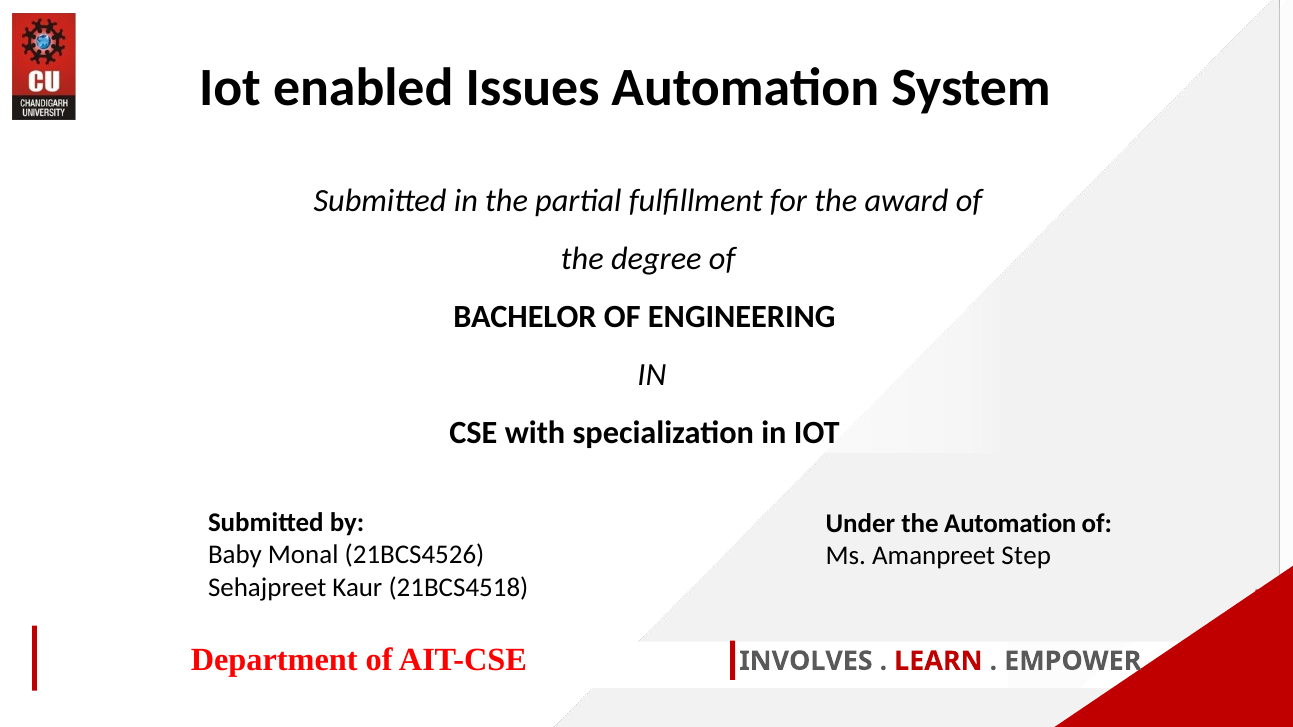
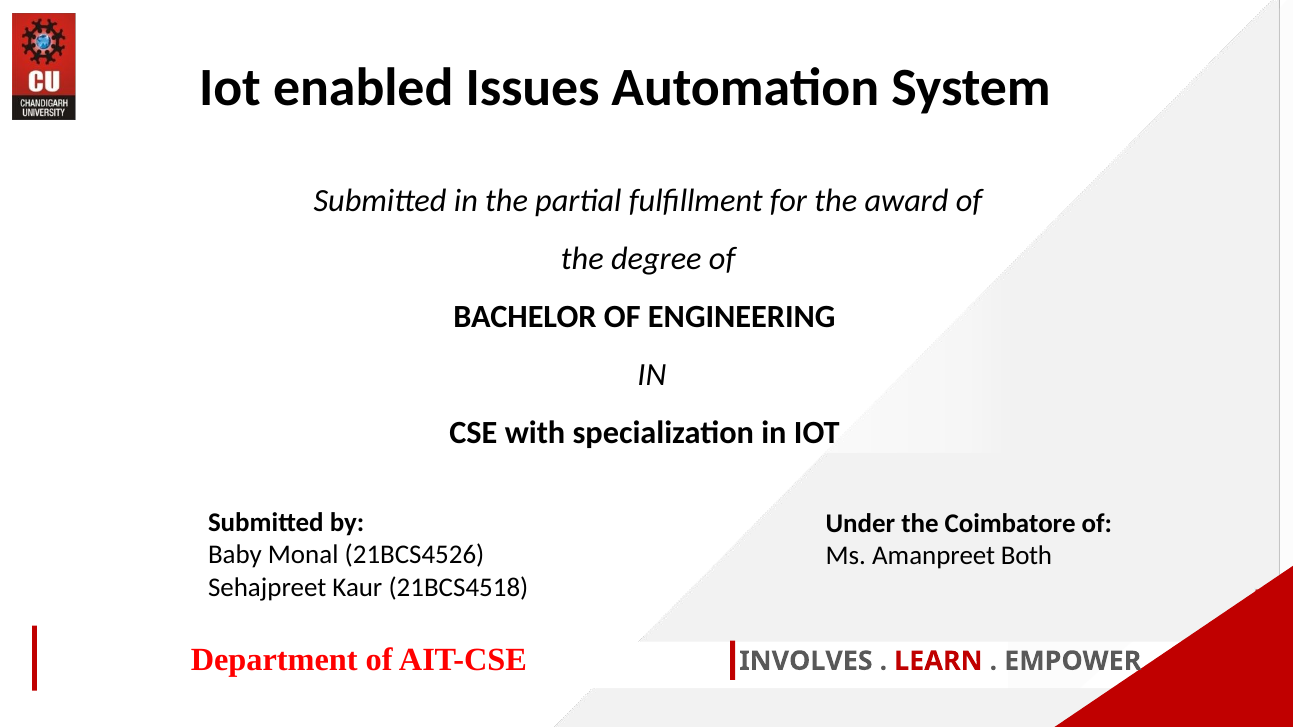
the Automation: Automation -> Coimbatore
Step: Step -> Both
